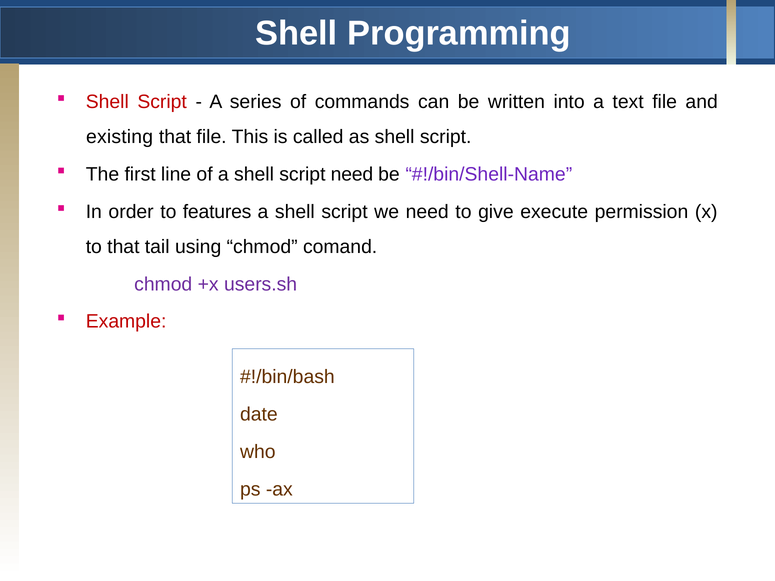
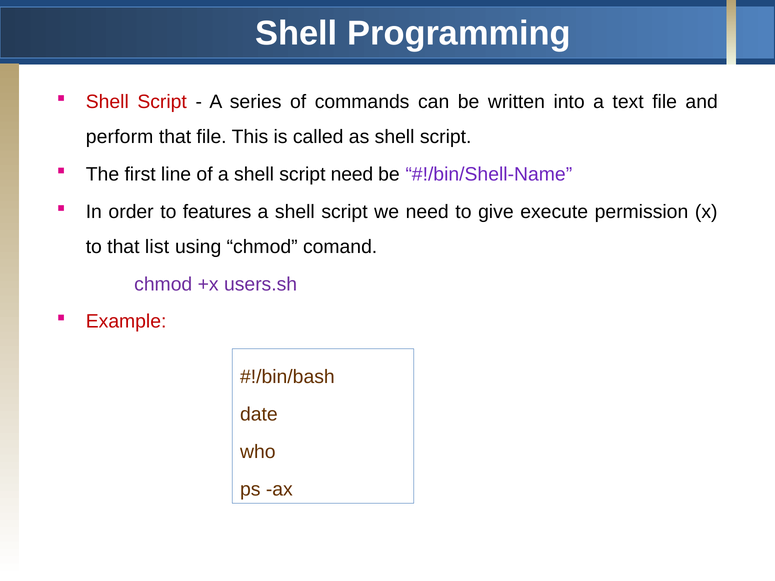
existing: existing -> perform
tail: tail -> list
